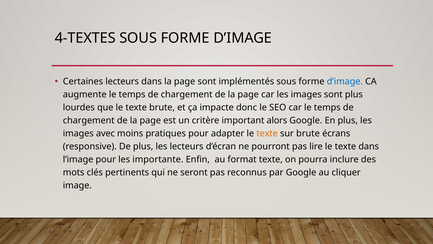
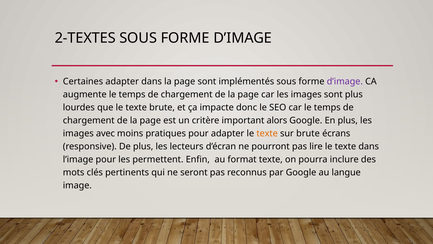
4-TEXTES: 4-TEXTES -> 2-TEXTES
Certaines lecteurs: lecteurs -> adapter
d’image at (345, 81) colour: blue -> purple
importante: importante -> permettent
cliquer: cliquer -> langue
